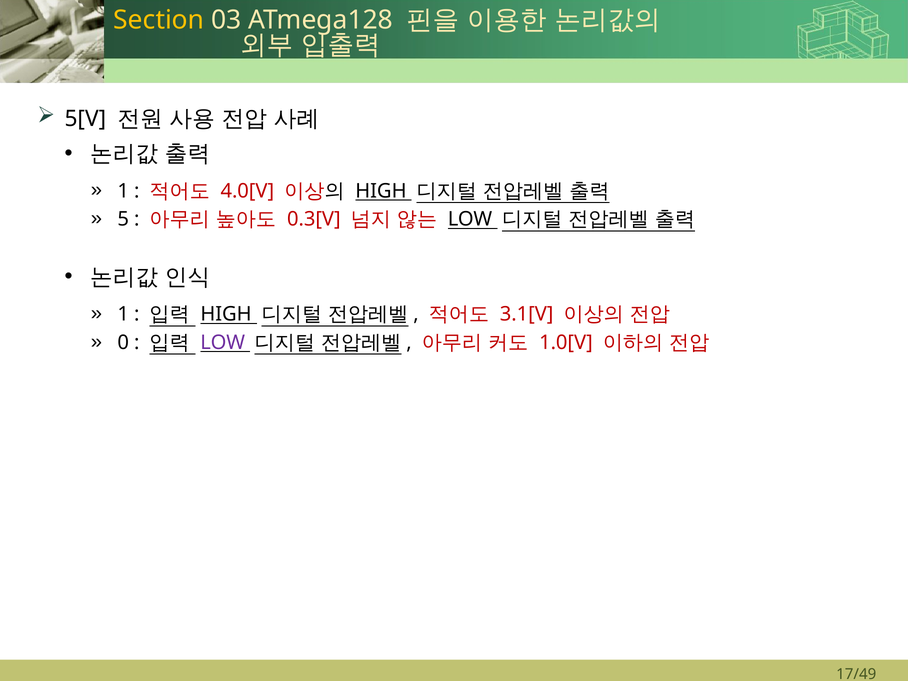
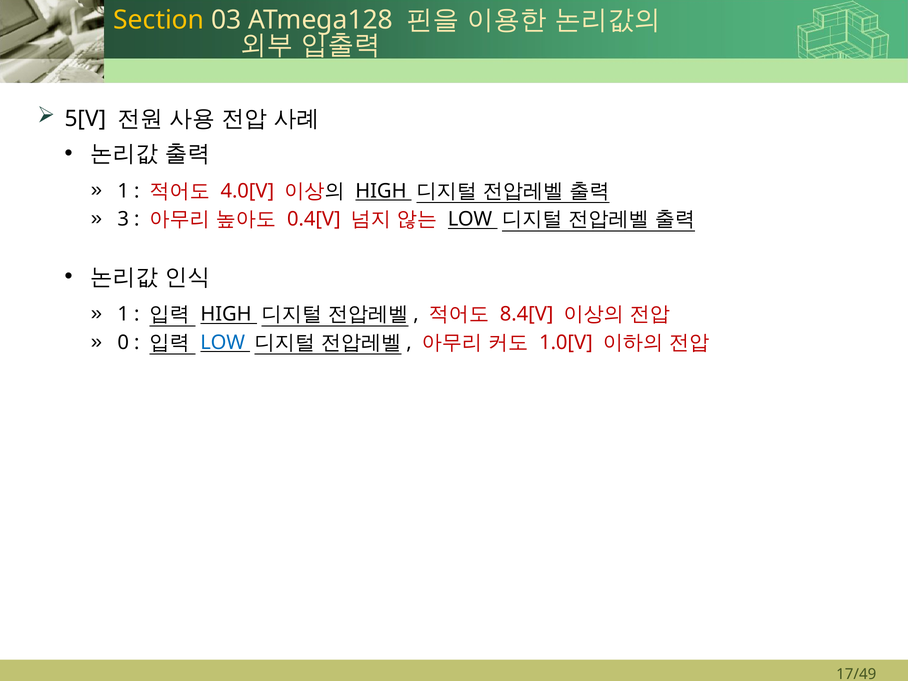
5: 5 -> 3
0.3[V: 0.3[V -> 0.4[V
3.1[V: 3.1[V -> 8.4[V
LOW at (223, 343) colour: purple -> blue
